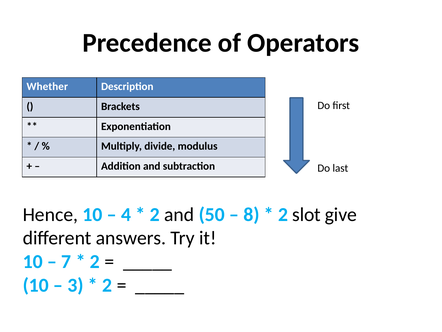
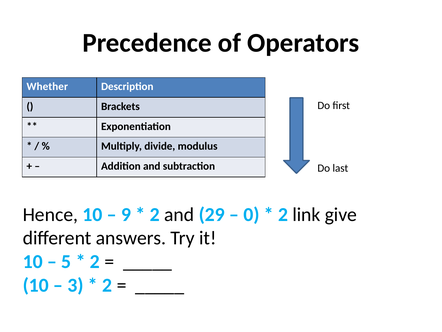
4: 4 -> 9
50: 50 -> 29
8: 8 -> 0
slot: slot -> link
7: 7 -> 5
